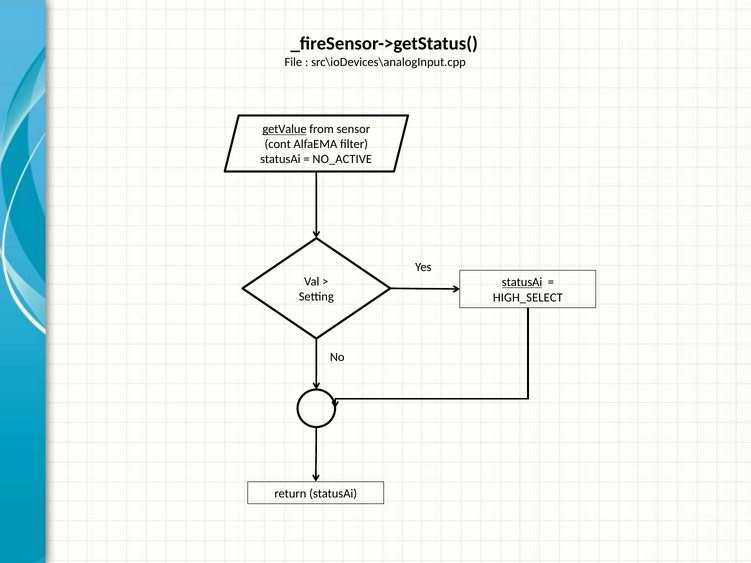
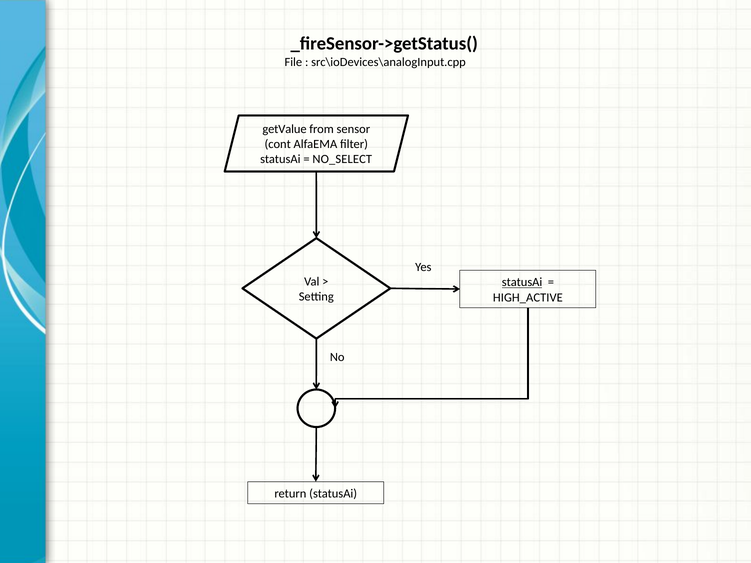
getValue underline: present -> none
NO_ACTIVE: NO_ACTIVE -> NO_SELECT
HIGH_SELECT: HIGH_SELECT -> HIGH_ACTIVE
